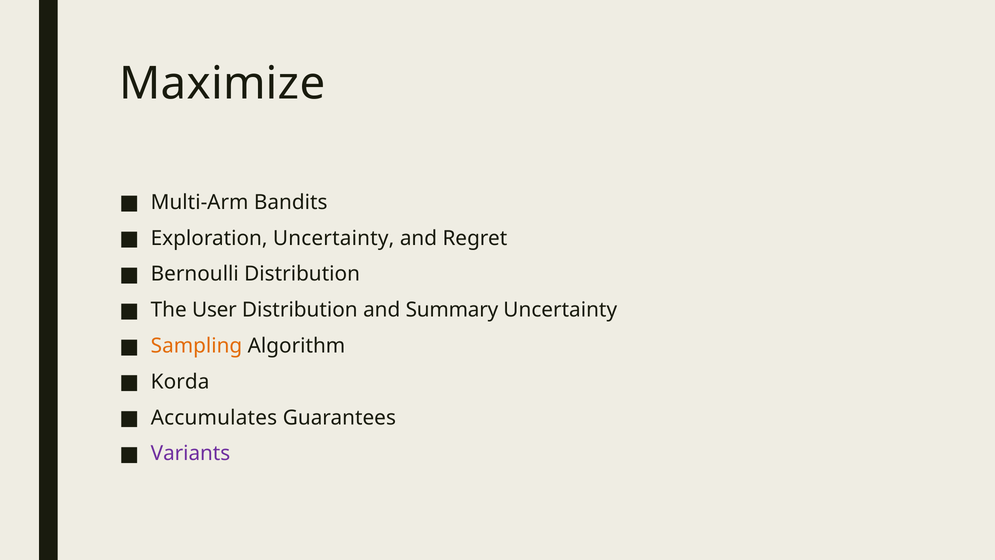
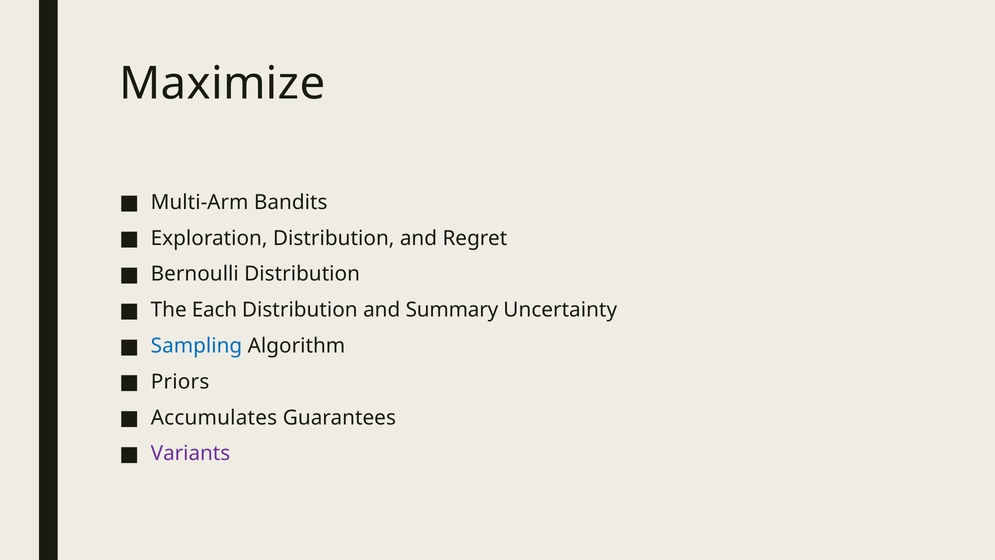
Exploration Uncertainty: Uncertainty -> Distribution
User: User -> Each
Sampling colour: orange -> blue
Korda: Korda -> Priors
